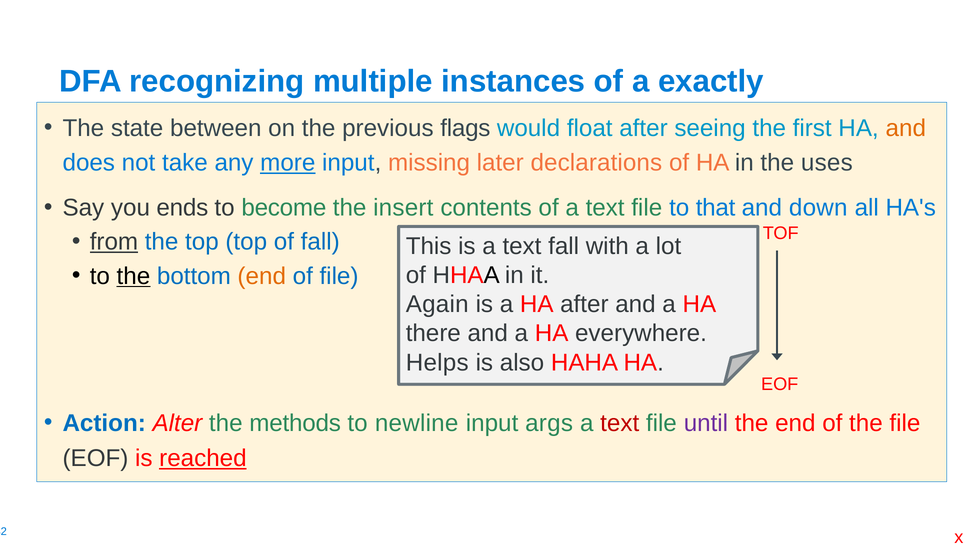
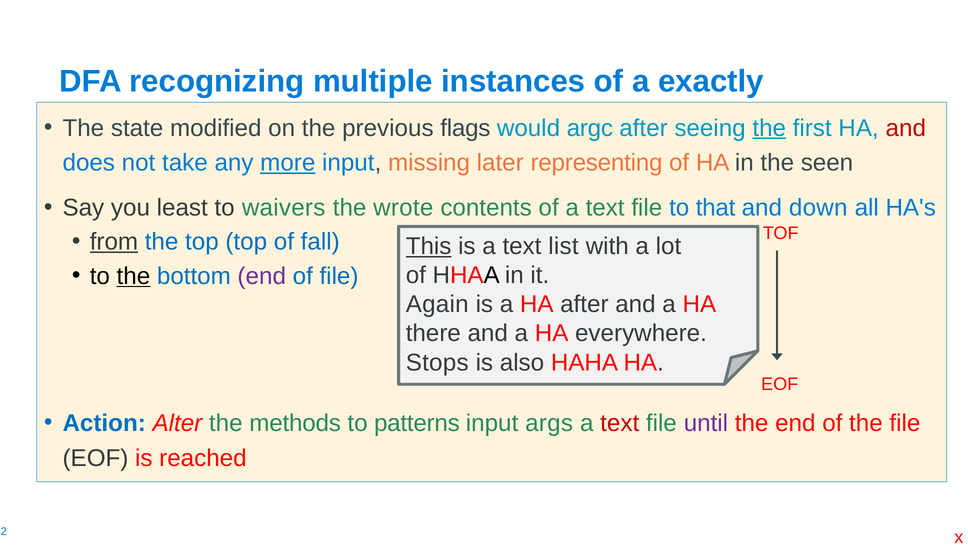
between: between -> modified
float: float -> argc
the at (769, 128) underline: none -> present
and at (906, 128) colour: orange -> red
declarations: declarations -> representing
uses: uses -> seen
ends: ends -> least
become: become -> waivers
insert: insert -> wrote
This underline: none -> present
text fall: fall -> list
end at (262, 276) colour: orange -> purple
Helps: Helps -> Stops
newline: newline -> patterns
reached underline: present -> none
